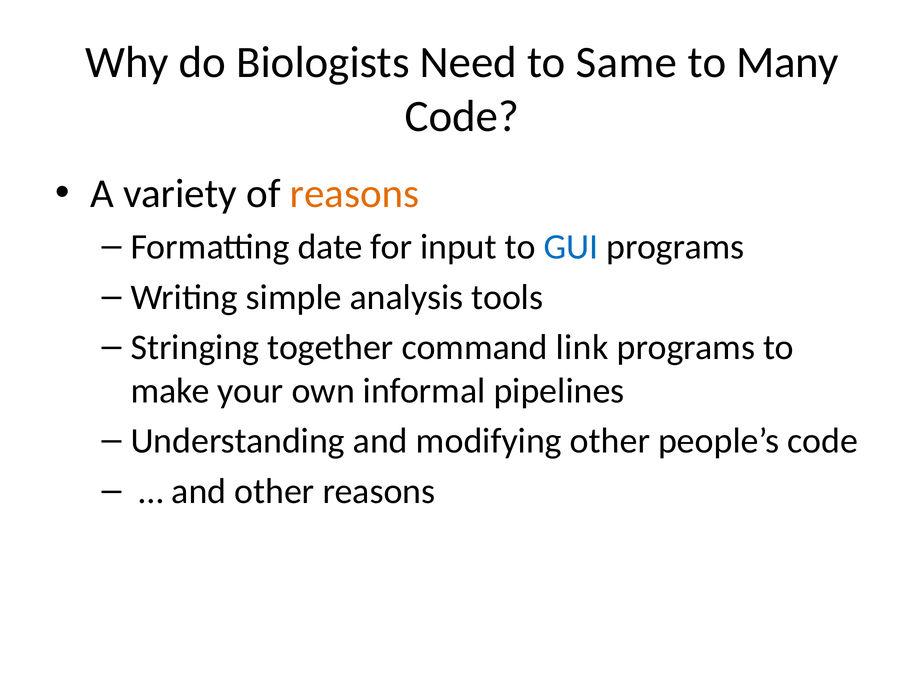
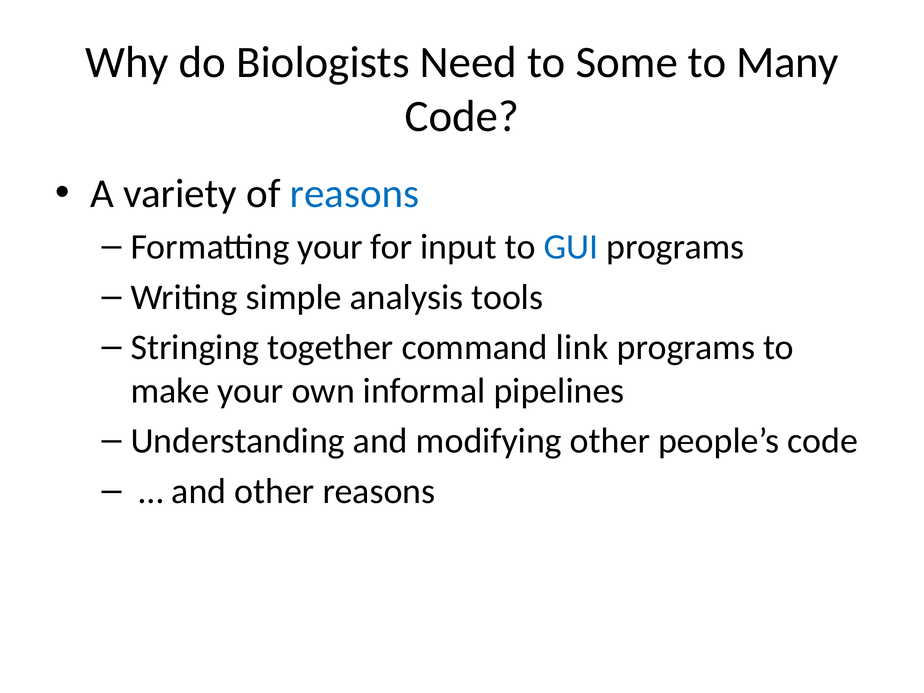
Same: Same -> Some
reasons at (354, 194) colour: orange -> blue
Formatting date: date -> your
